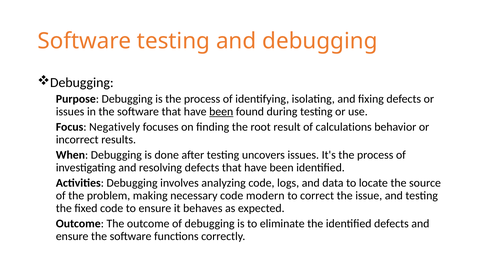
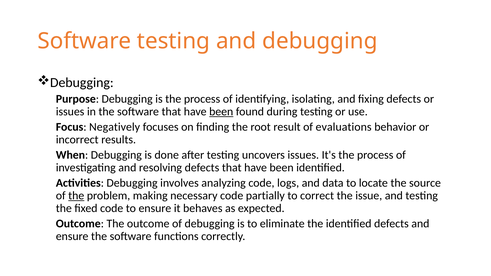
calculations: calculations -> evaluations
the at (76, 196) underline: none -> present
modern: modern -> partially
